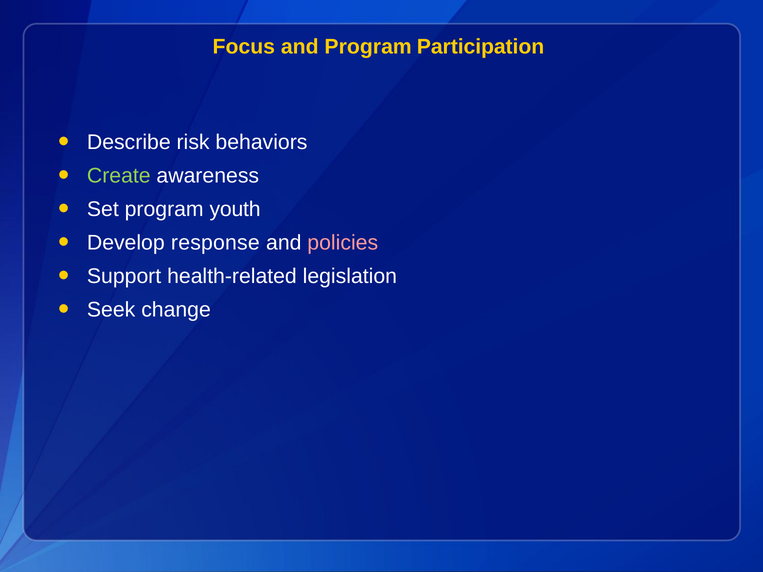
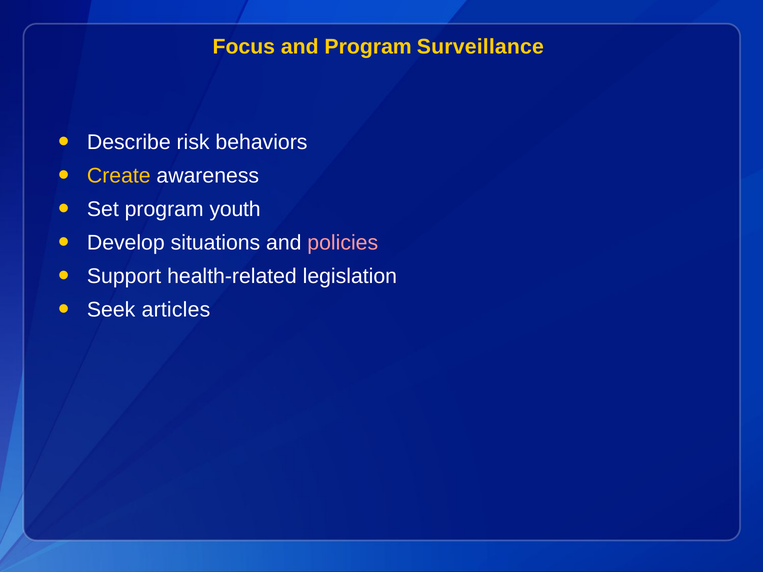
Participation: Participation -> Surveillance
Create colour: light green -> yellow
response: response -> situations
change: change -> articles
